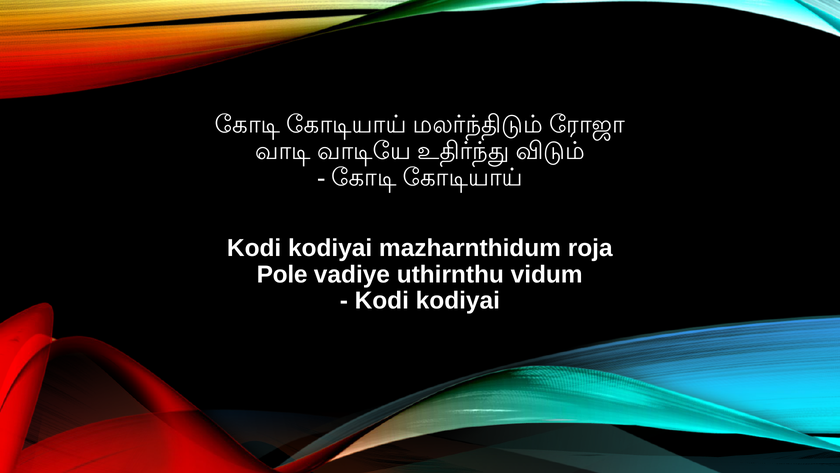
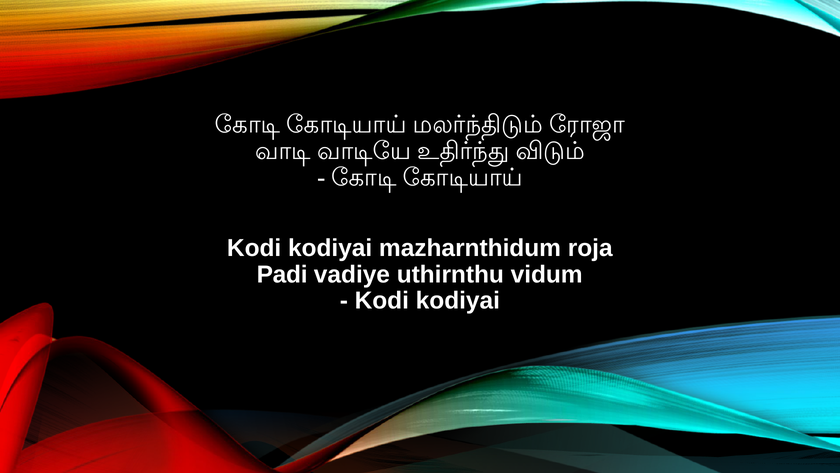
Pole: Pole -> Padi
